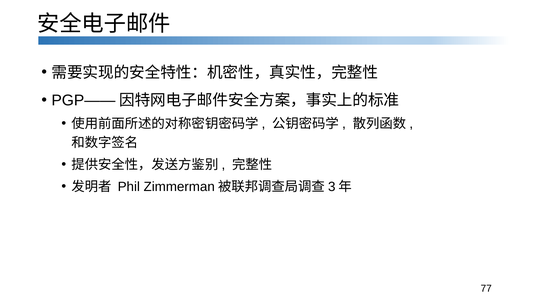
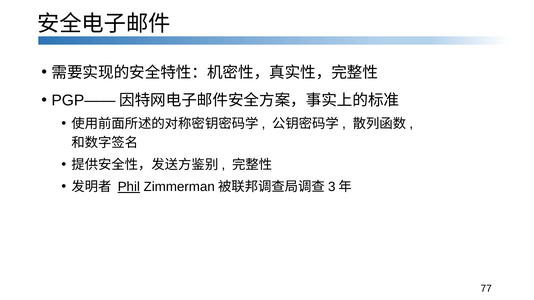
Phil underline: none -> present
